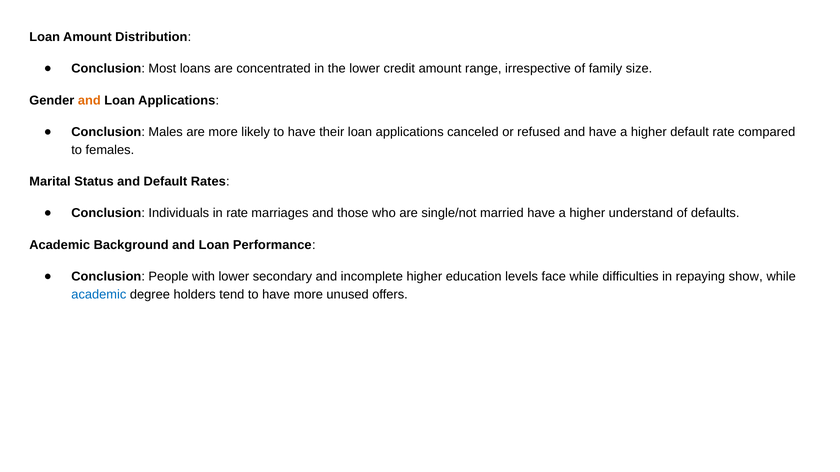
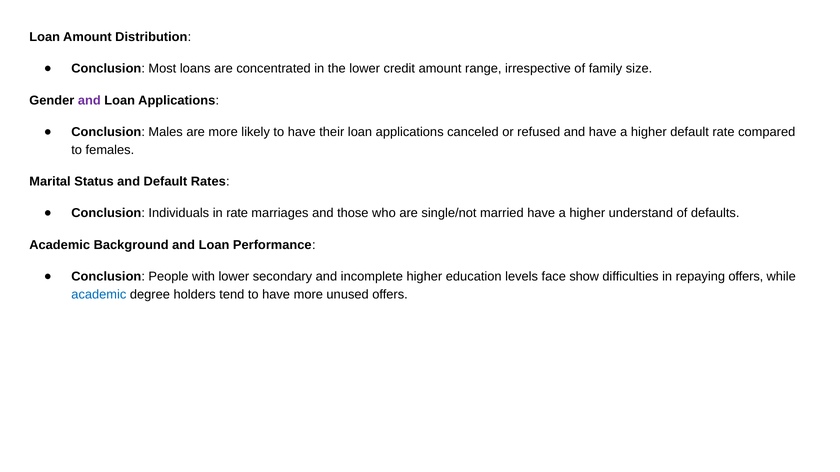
and at (89, 100) colour: orange -> purple
face while: while -> show
repaying show: show -> offers
